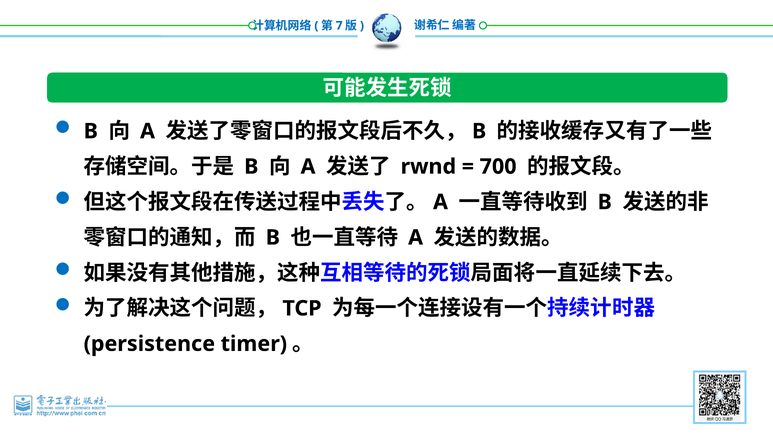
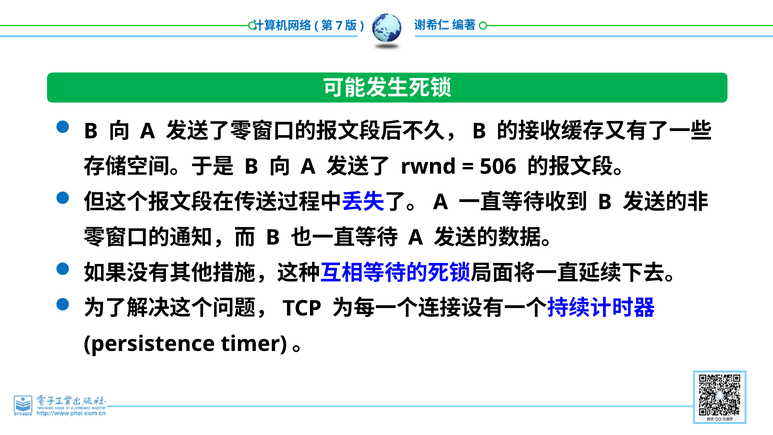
700: 700 -> 506
